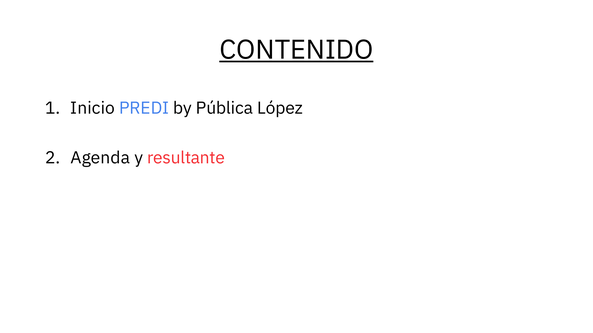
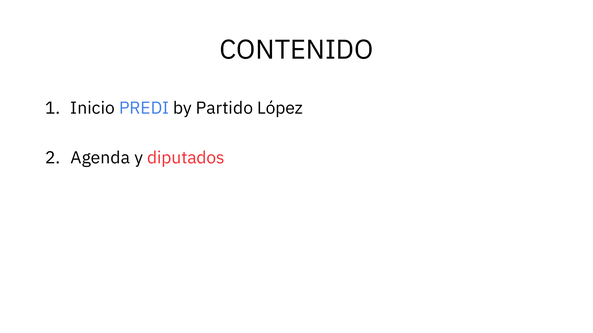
CONTENIDO underline: present -> none
Pública: Pública -> Partido
resultante: resultante -> diputados
